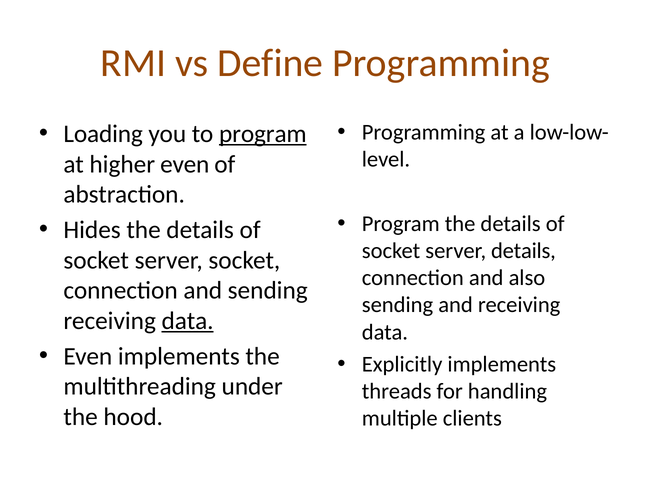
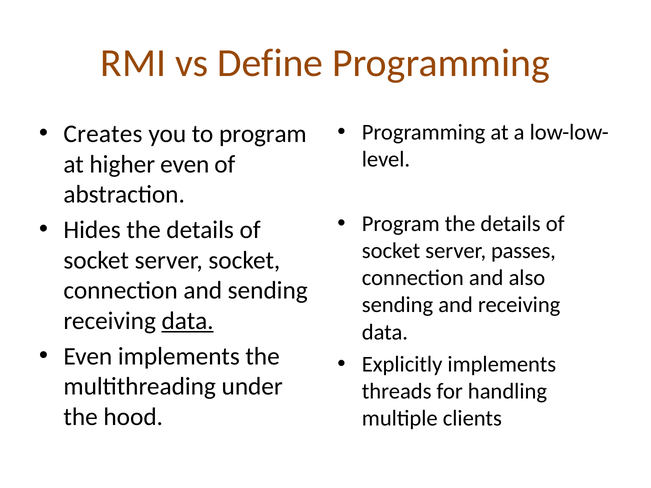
Loading: Loading -> Creates
program at (263, 134) underline: present -> none
server details: details -> passes
